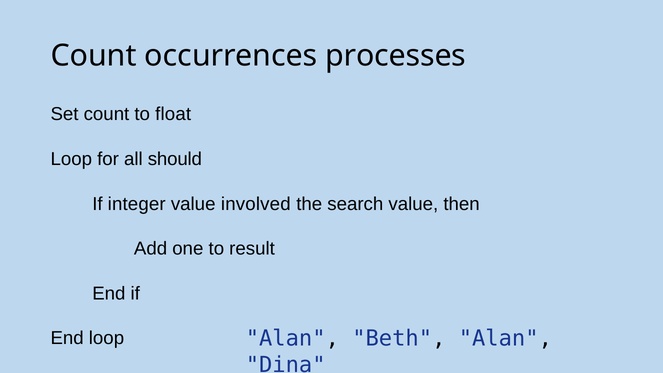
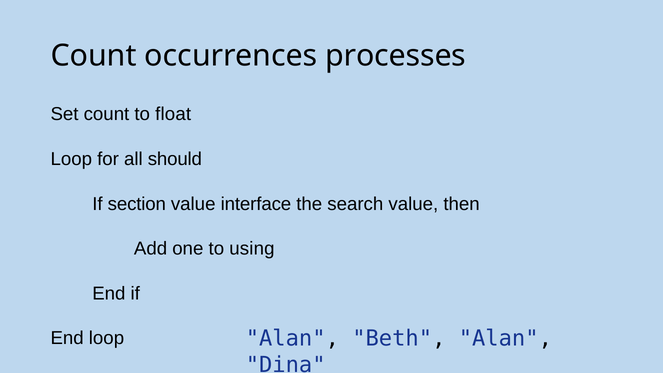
integer: integer -> section
involved: involved -> interface
result: result -> using
